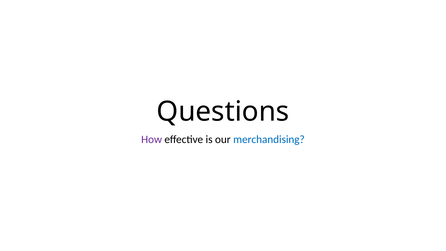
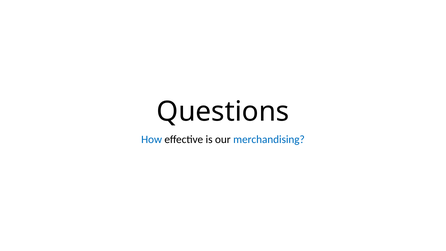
How colour: purple -> blue
